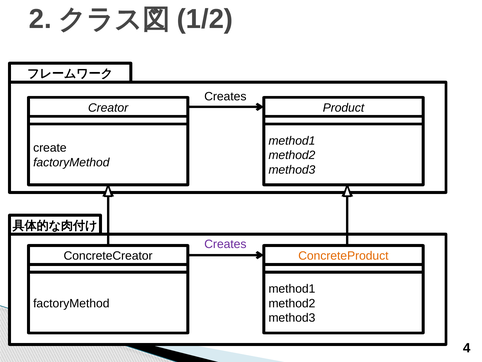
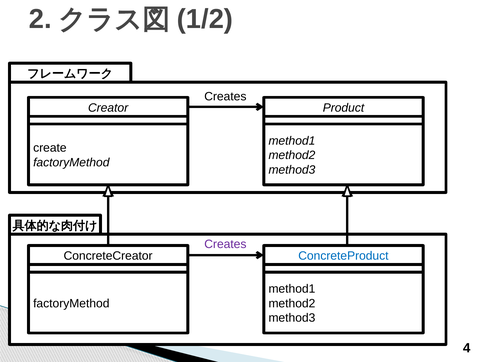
ConcreteProduct colour: orange -> blue
